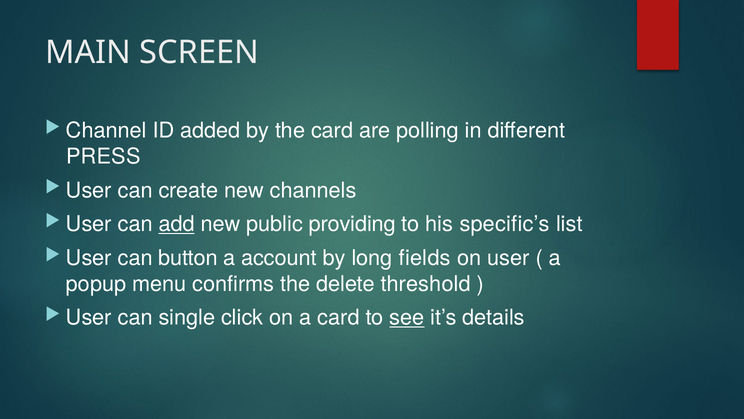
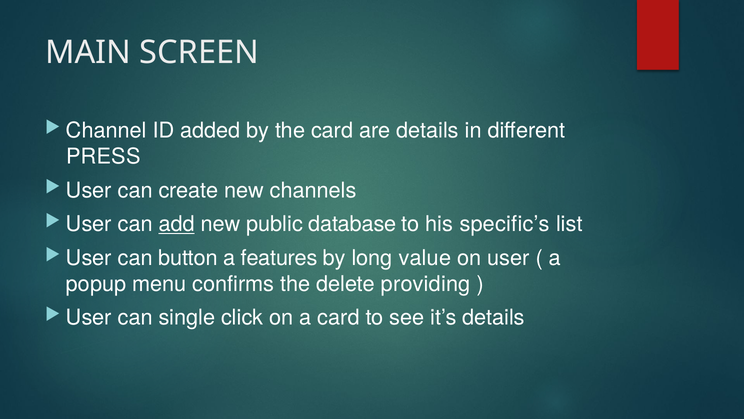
are polling: polling -> details
providing: providing -> database
account: account -> features
fields: fields -> value
threshold: threshold -> providing
see underline: present -> none
